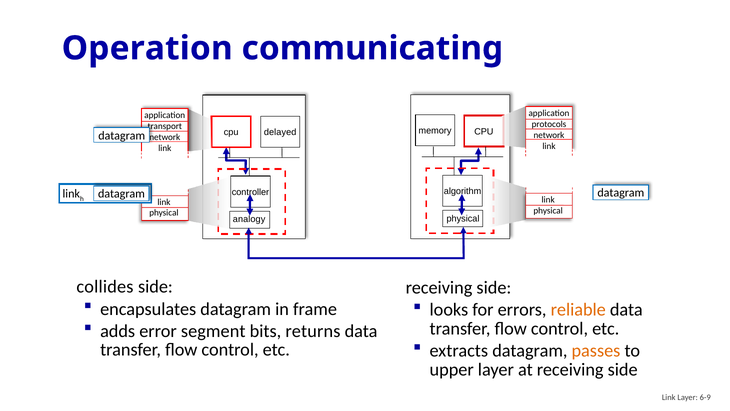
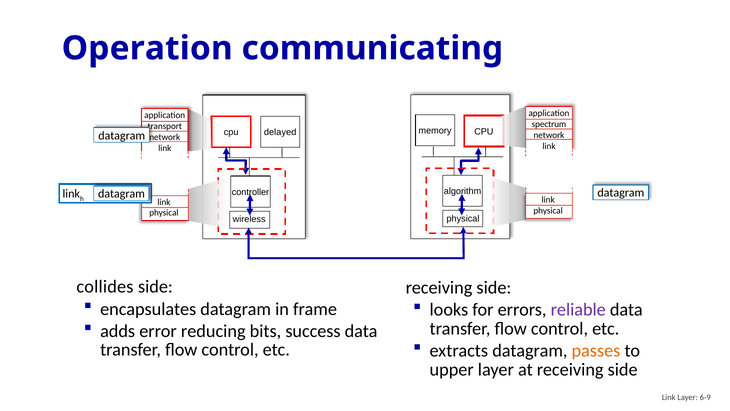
protocols: protocols -> spectrum
analogy: analogy -> wireless
reliable colour: orange -> purple
segment: segment -> reducing
returns: returns -> success
